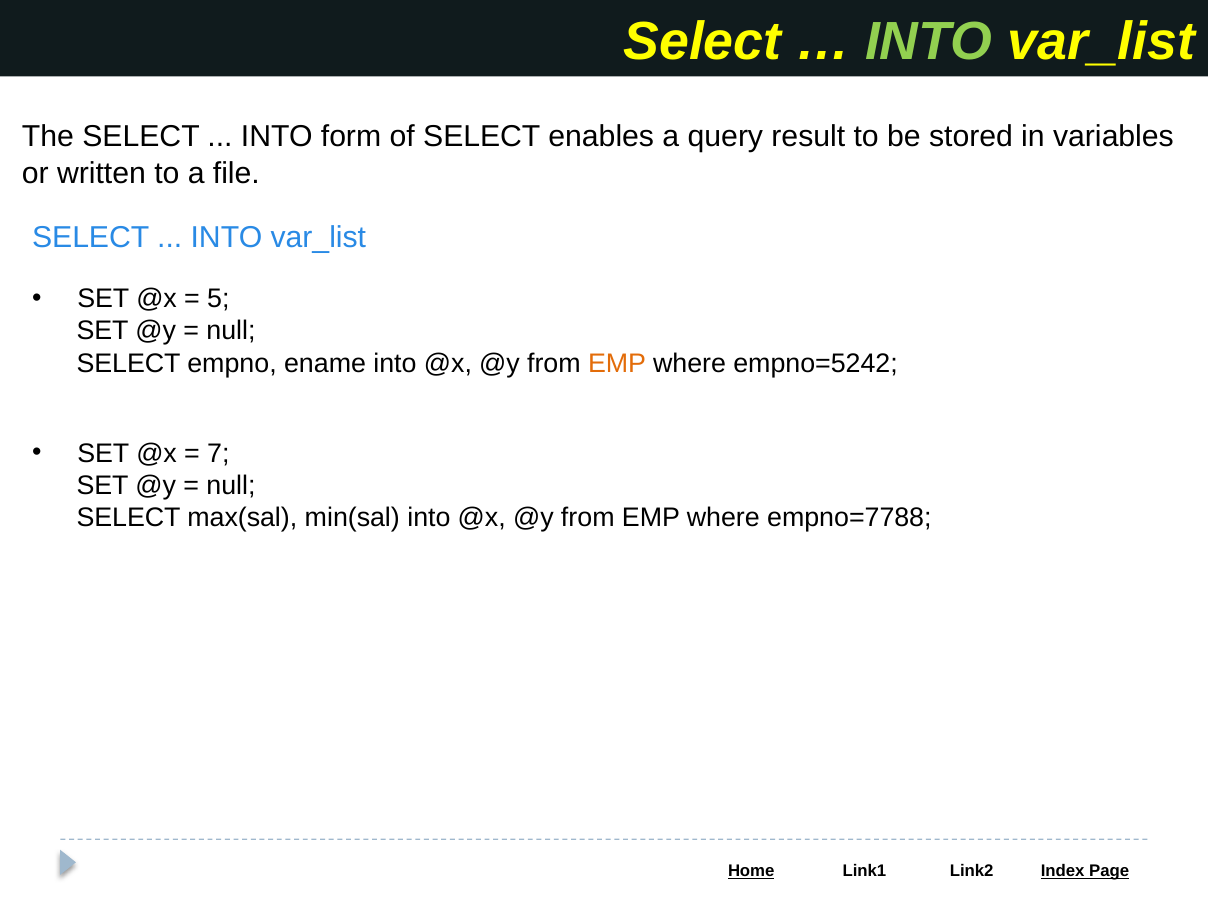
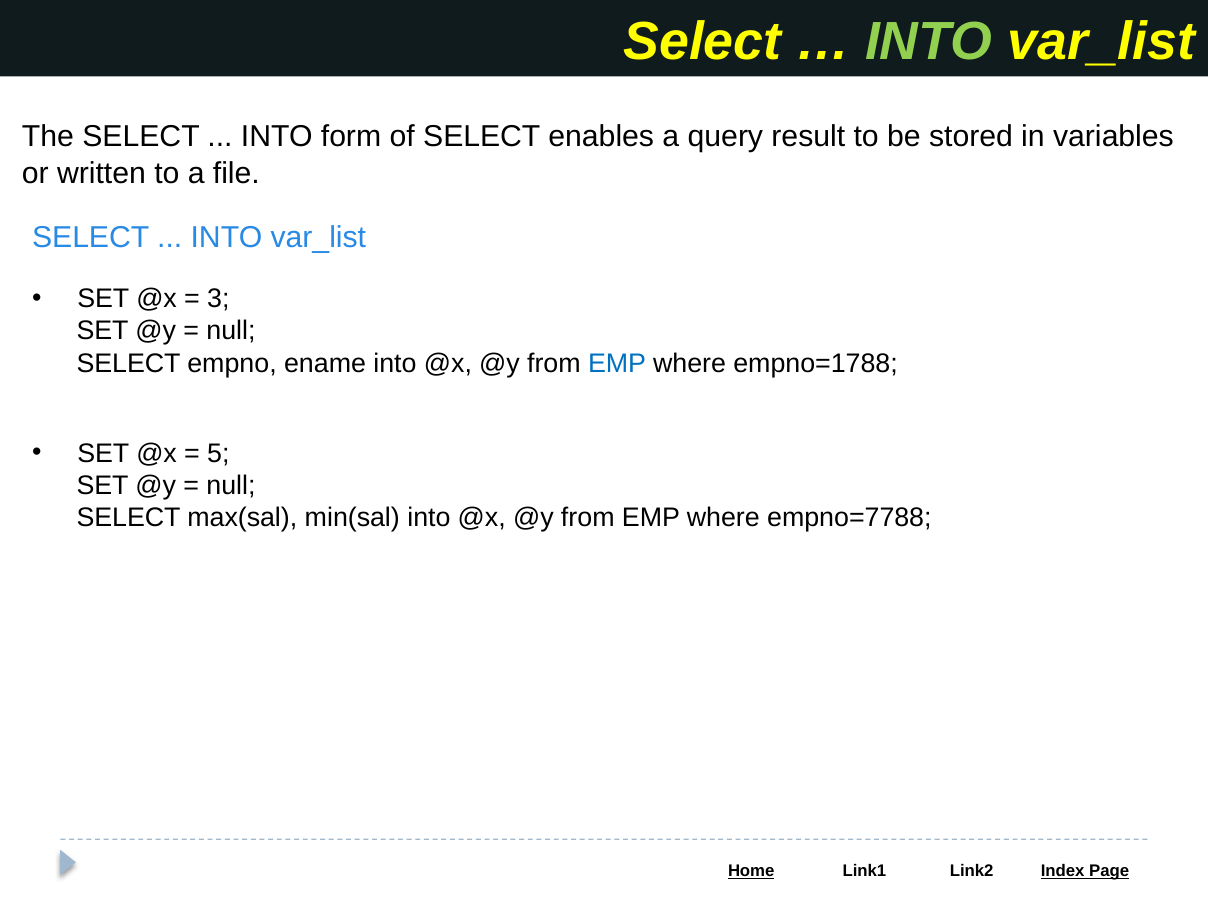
5: 5 -> 3
EMP at (617, 363) colour: orange -> blue
empno=5242: empno=5242 -> empno=1788
7: 7 -> 5
